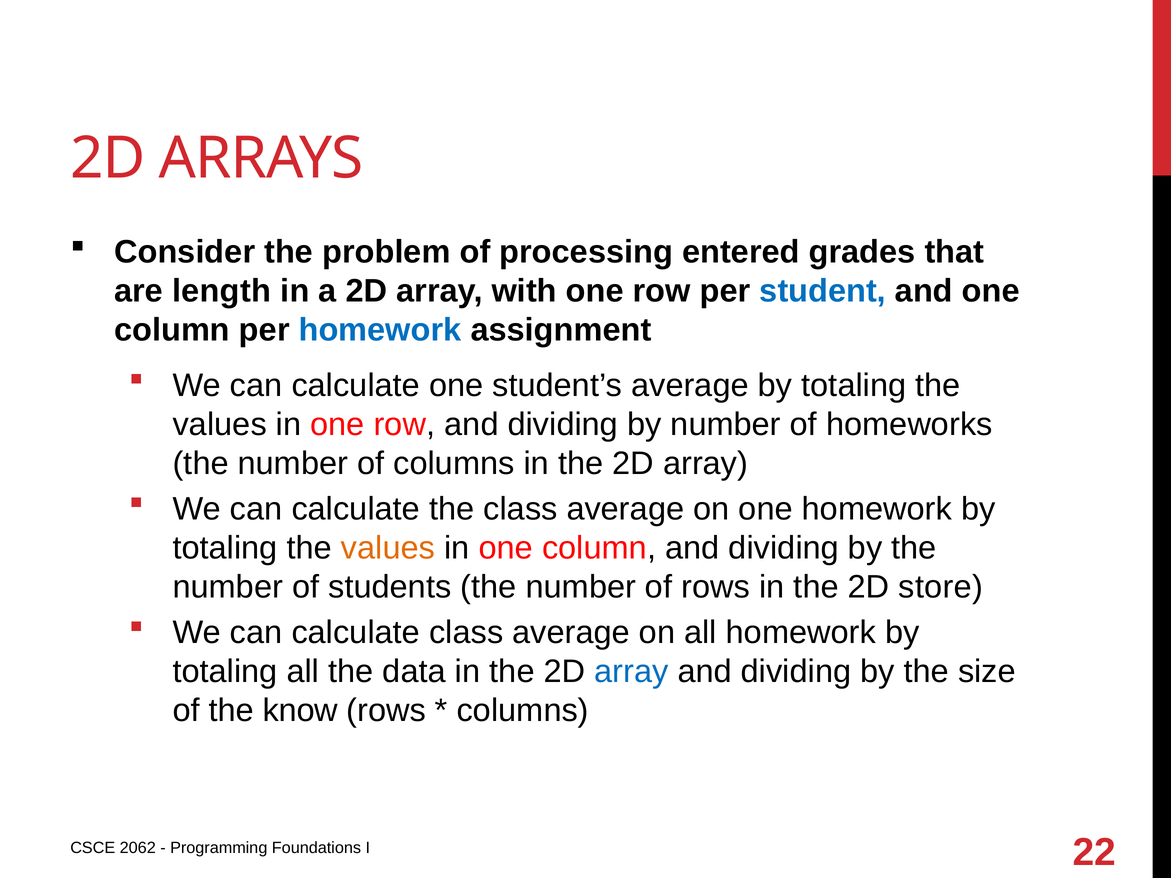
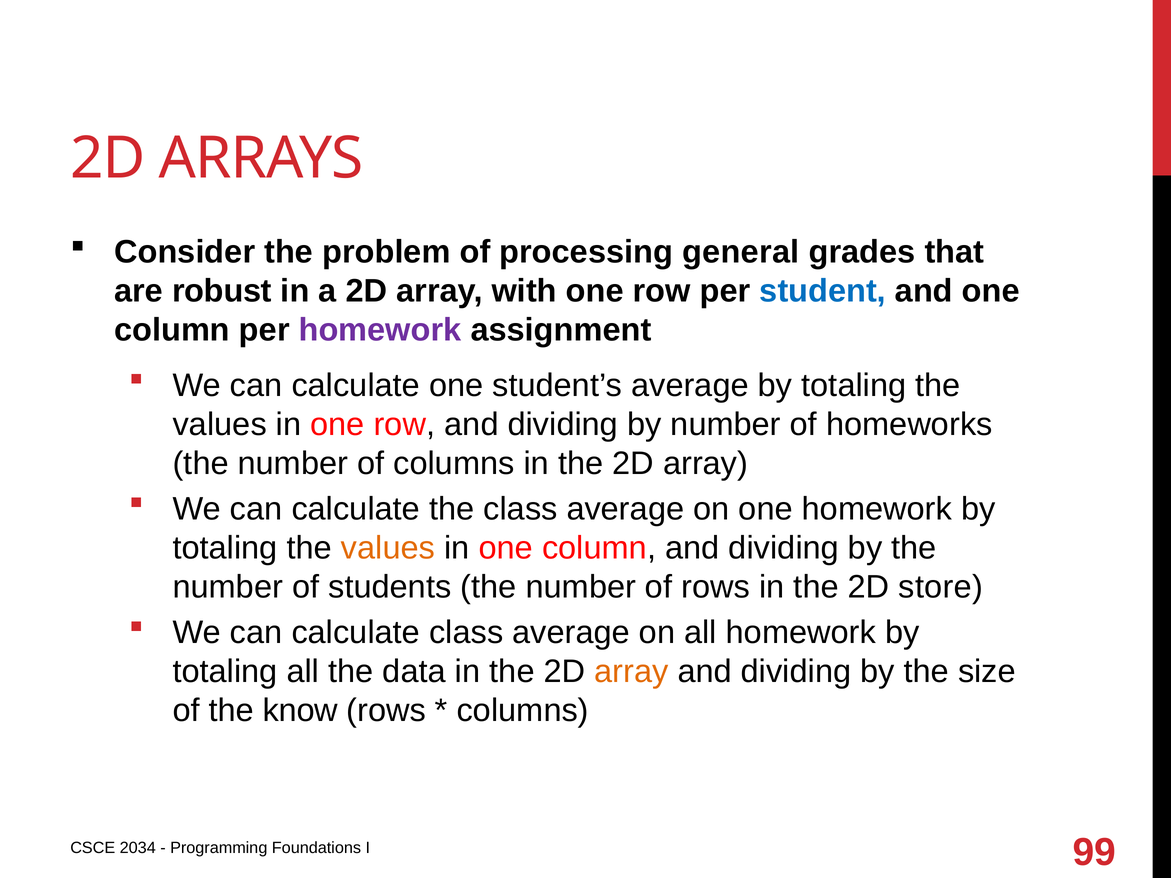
entered: entered -> general
length: length -> robust
homework at (380, 330) colour: blue -> purple
array at (631, 672) colour: blue -> orange
2062: 2062 -> 2034
22: 22 -> 99
